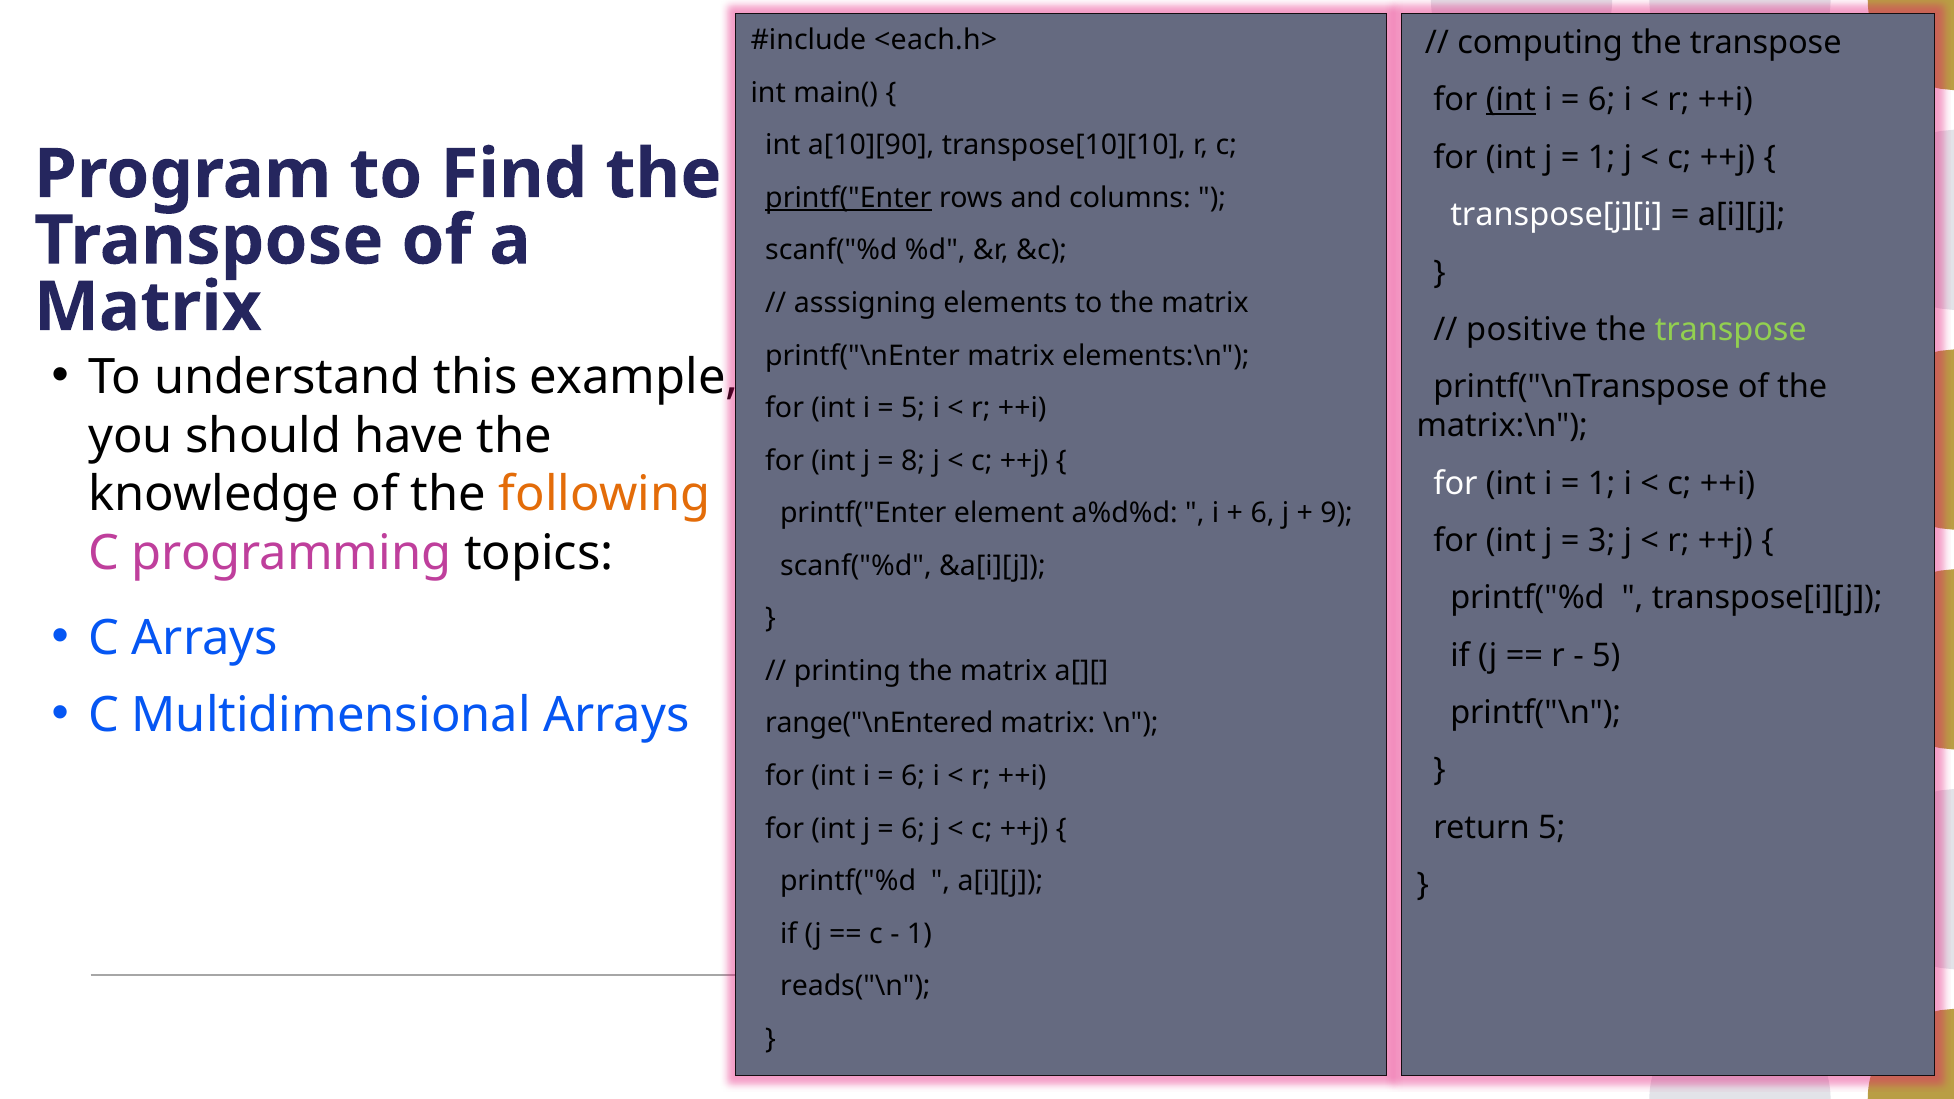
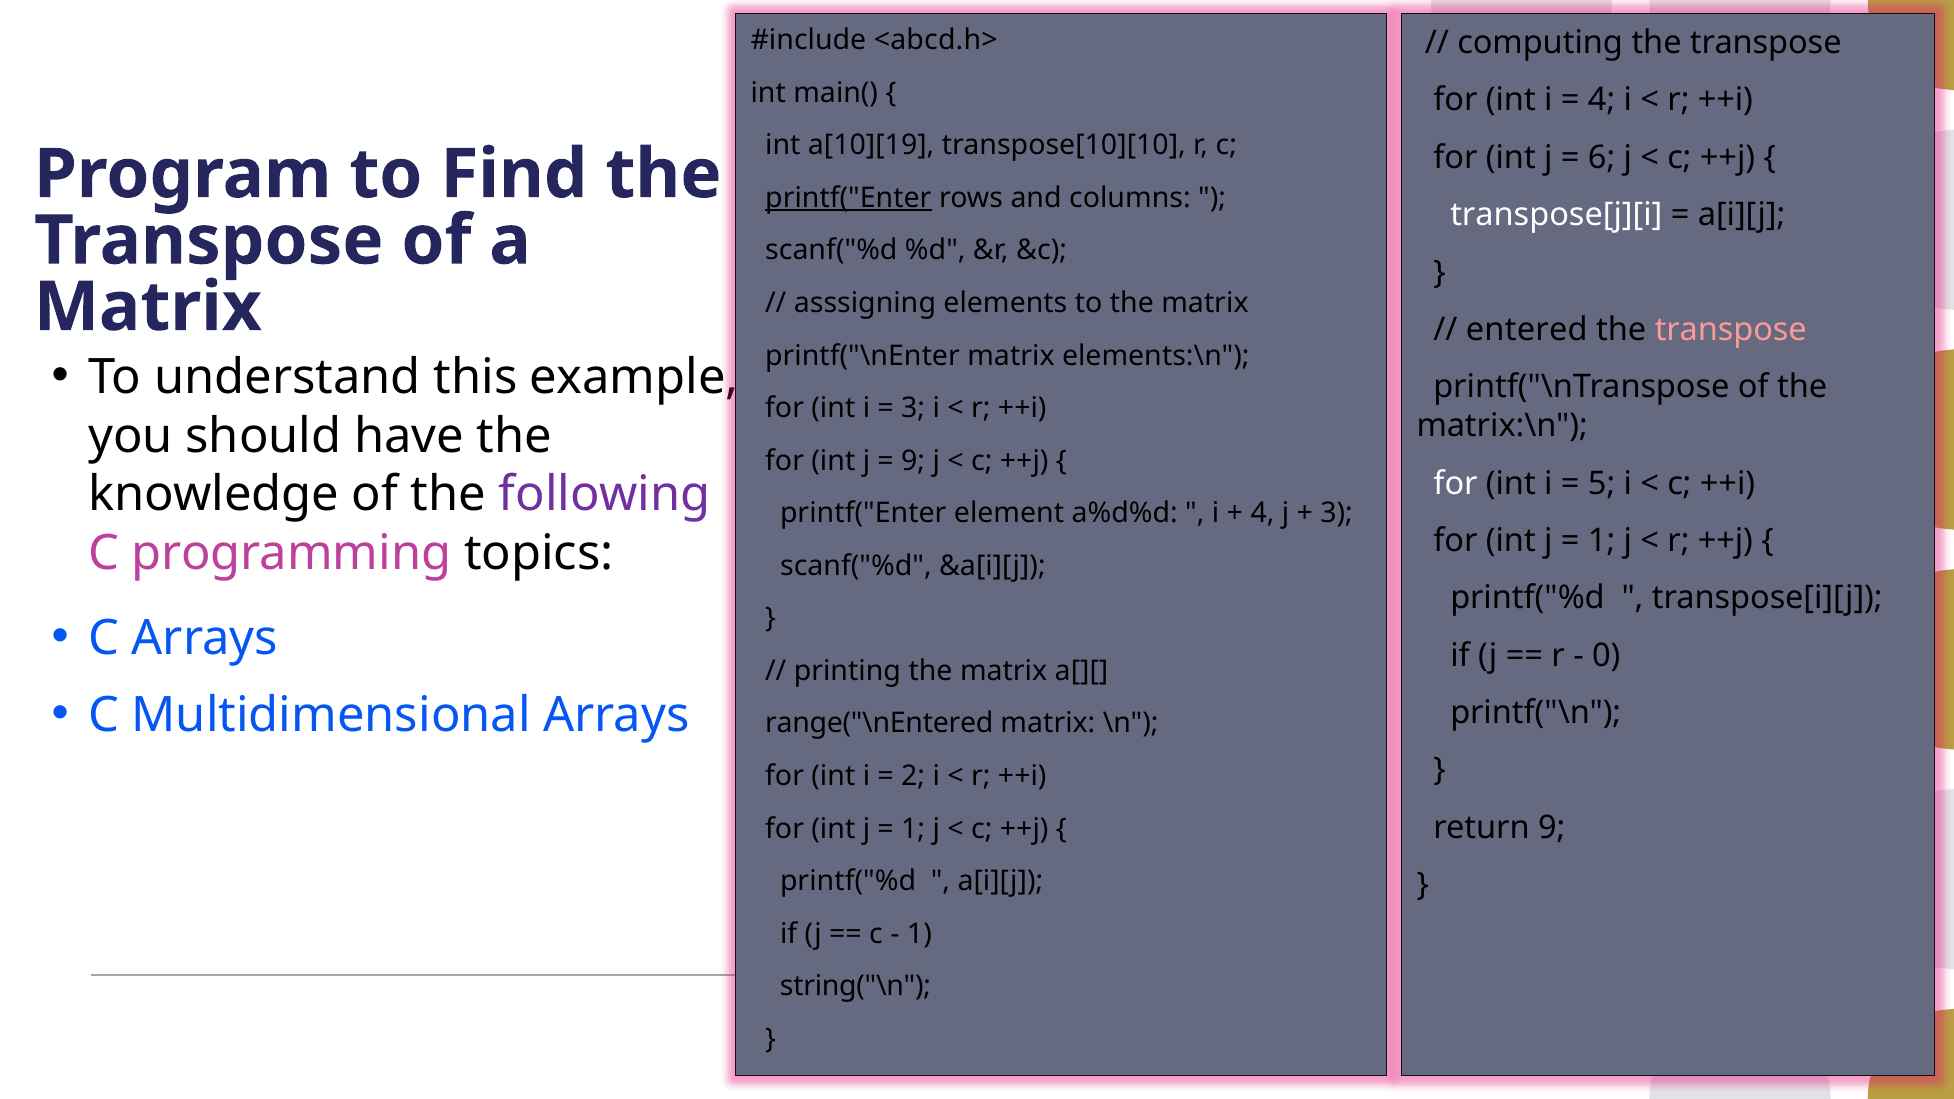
<each.h>: <each.h> -> <abcd.h>
int at (1511, 100) underline: present -> none
6 at (1602, 100): 6 -> 4
a[10][90: a[10][90 -> a[10][19
1 at (1602, 158): 1 -> 6
positive: positive -> entered
transpose at (1731, 330) colour: light green -> pink
5 at (913, 408): 5 -> 3
8 at (913, 461): 8 -> 9
1 at (1602, 483): 1 -> 5
following colour: orange -> purple
6 at (1263, 513): 6 -> 4
9 at (1337, 513): 9 -> 3
3 at (1602, 541): 3 -> 1
5 at (1606, 655): 5 -> 0
6 at (913, 776): 6 -> 2
return 5: 5 -> 9
6 at (913, 829): 6 -> 1
reads("\n: reads("\n -> string("\n
